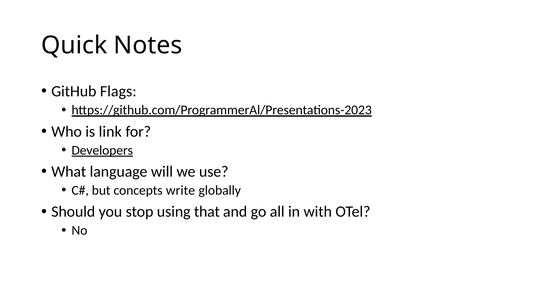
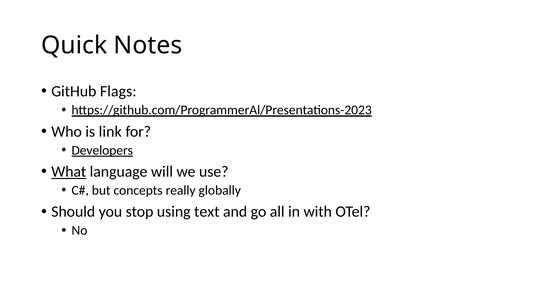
What underline: none -> present
write: write -> really
that: that -> text
